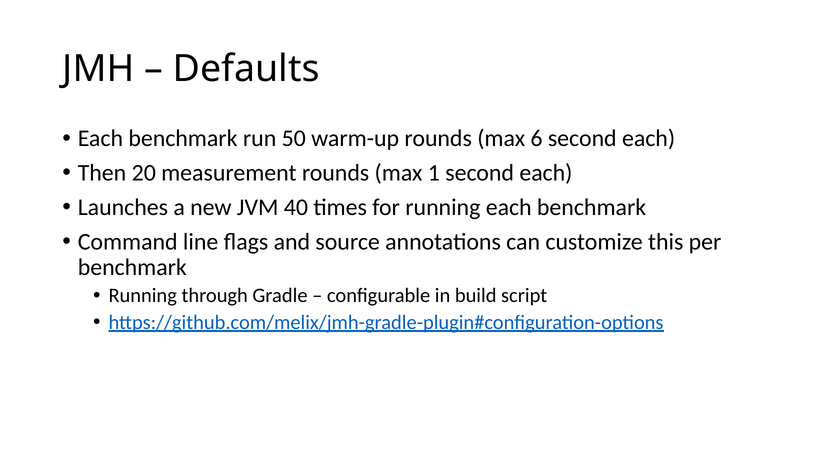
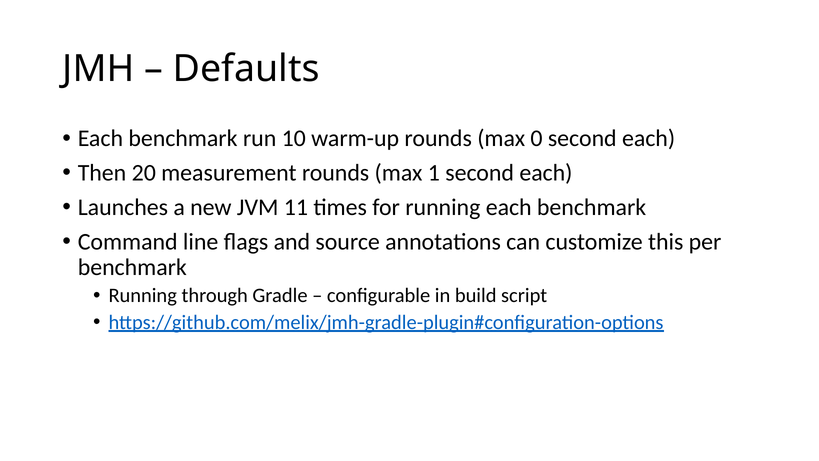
50: 50 -> 10
6: 6 -> 0
40: 40 -> 11
